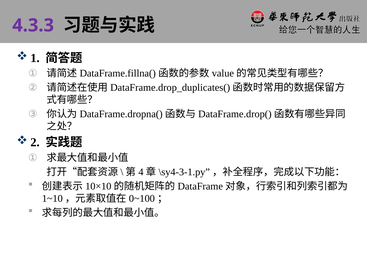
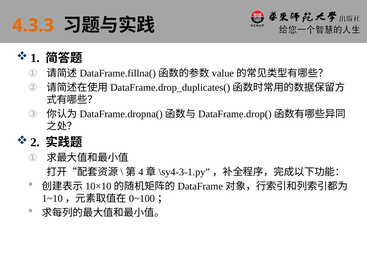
4.3.3 colour: purple -> orange
